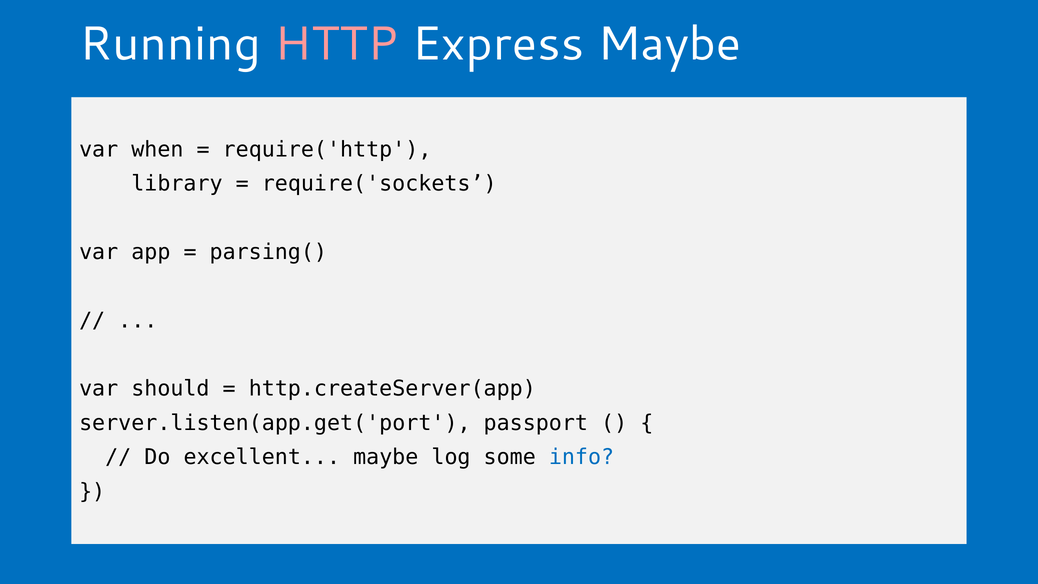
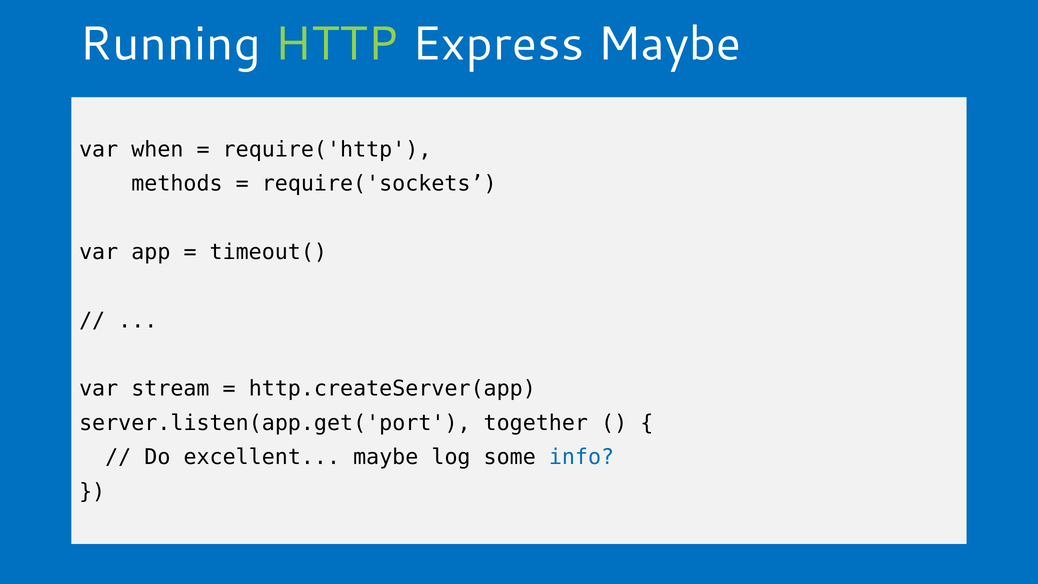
HTTP colour: pink -> light green
library: library -> methods
parsing(: parsing( -> timeout(
should: should -> stream
passport: passport -> together
